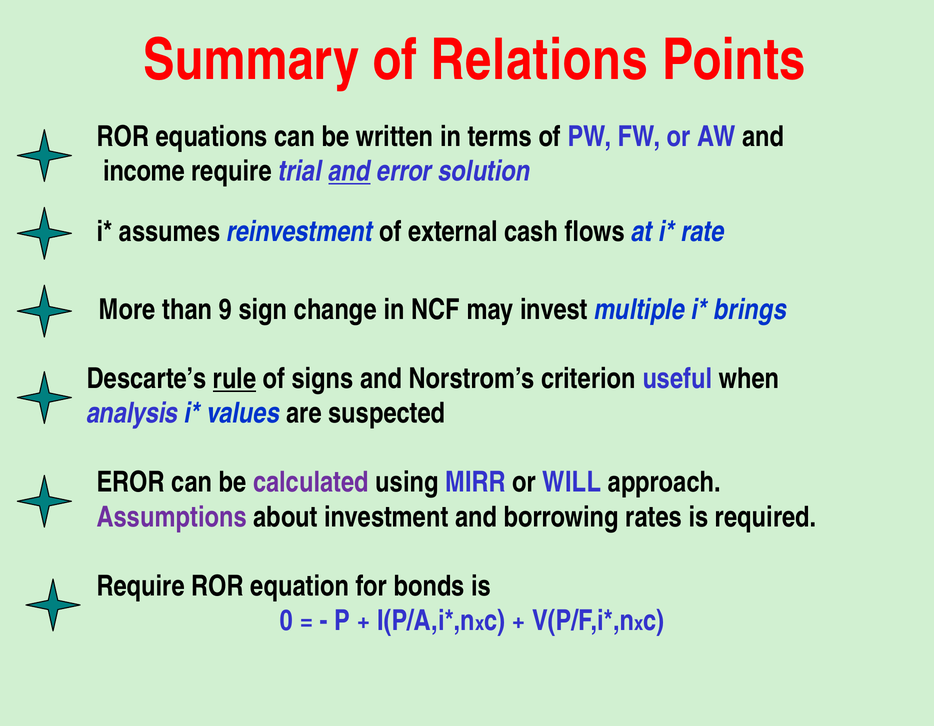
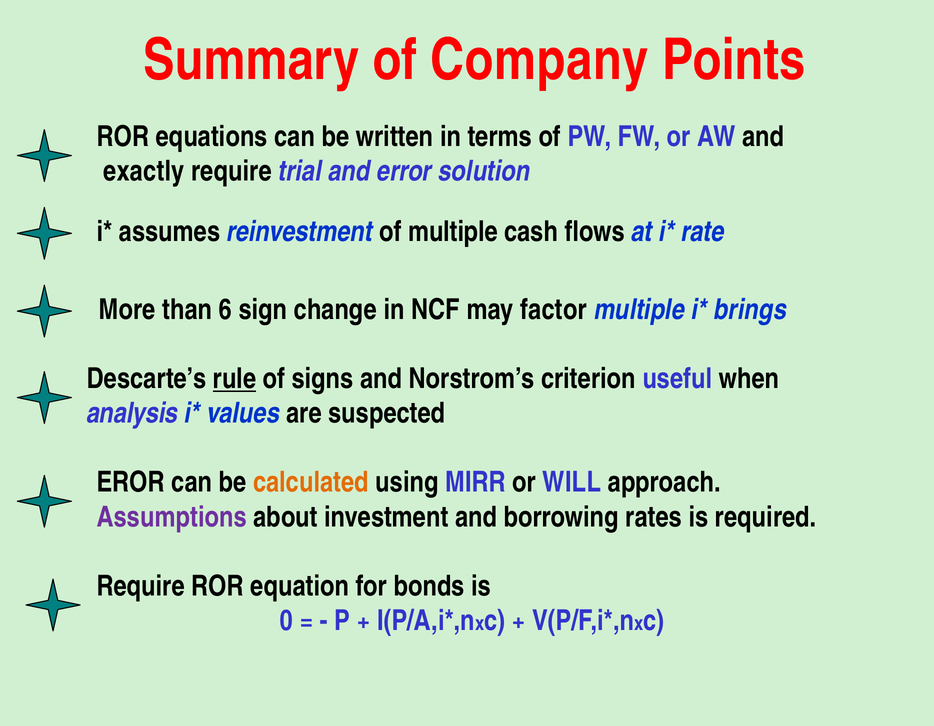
Relations: Relations -> Company
income: income -> exactly
and at (349, 171) underline: present -> none
of external: external -> multiple
9: 9 -> 6
invest: invest -> factor
calculated colour: purple -> orange
